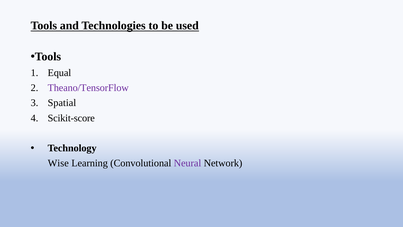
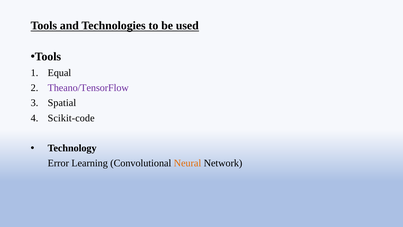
Scikit-score: Scikit-score -> Scikit-code
Wise: Wise -> Error
Neural colour: purple -> orange
